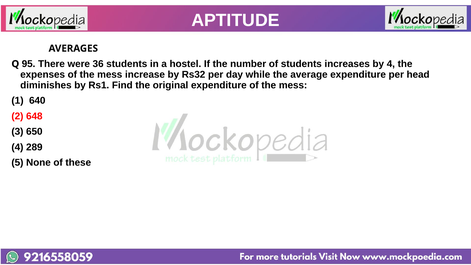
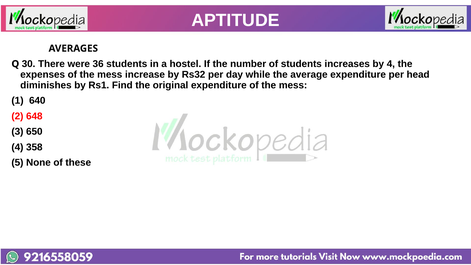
95: 95 -> 30
289: 289 -> 358
